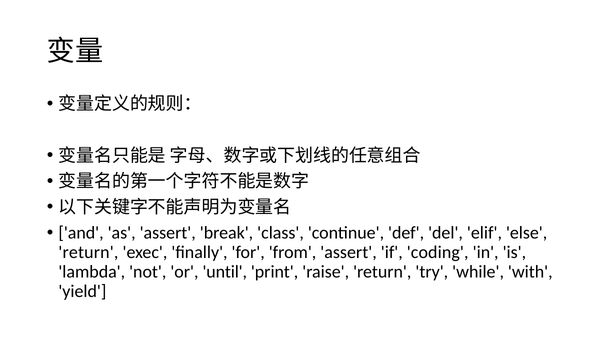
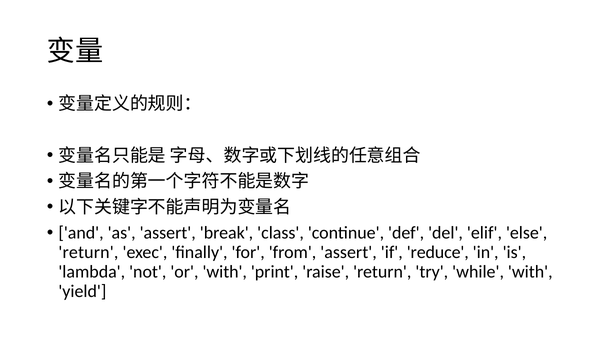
coding: coding -> reduce
or until: until -> with
